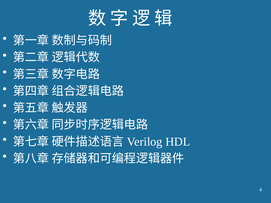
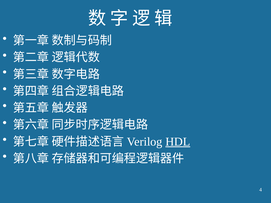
HDL underline: none -> present
